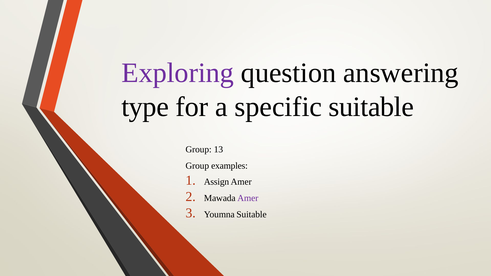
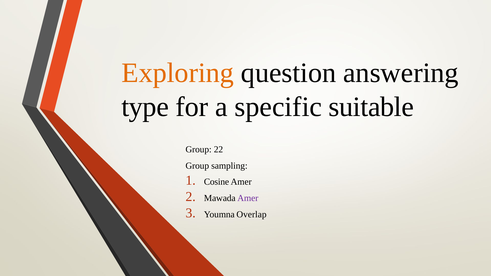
Exploring colour: purple -> orange
13: 13 -> 22
examples: examples -> sampling
Assign: Assign -> Cosine
Youmna Suitable: Suitable -> Overlap
